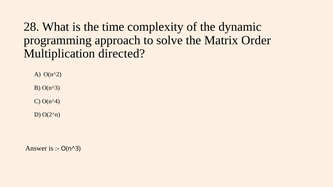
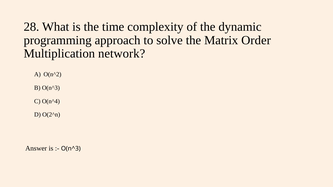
directed: directed -> network
